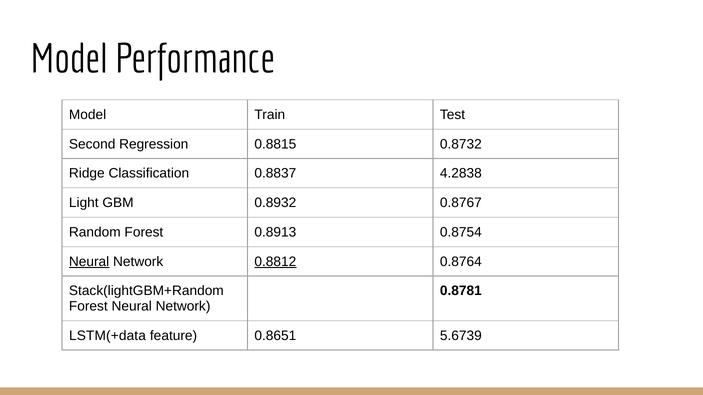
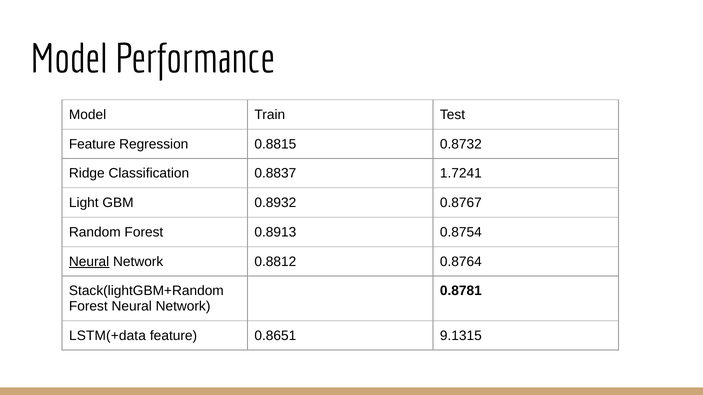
Second at (92, 144): Second -> Feature
4.2838: 4.2838 -> 1.7241
0.8812 underline: present -> none
5.6739: 5.6739 -> 9.1315
